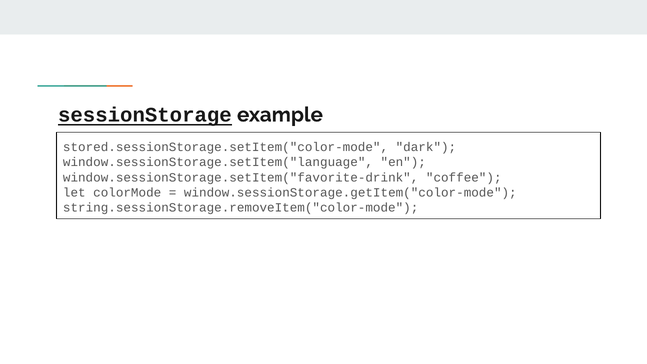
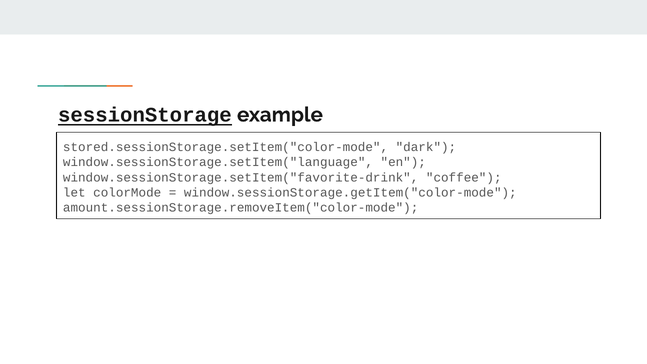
string.sessionStorage.removeItem("color-mode: string.sessionStorage.removeItem("color-mode -> amount.sessionStorage.removeItem("color-mode
